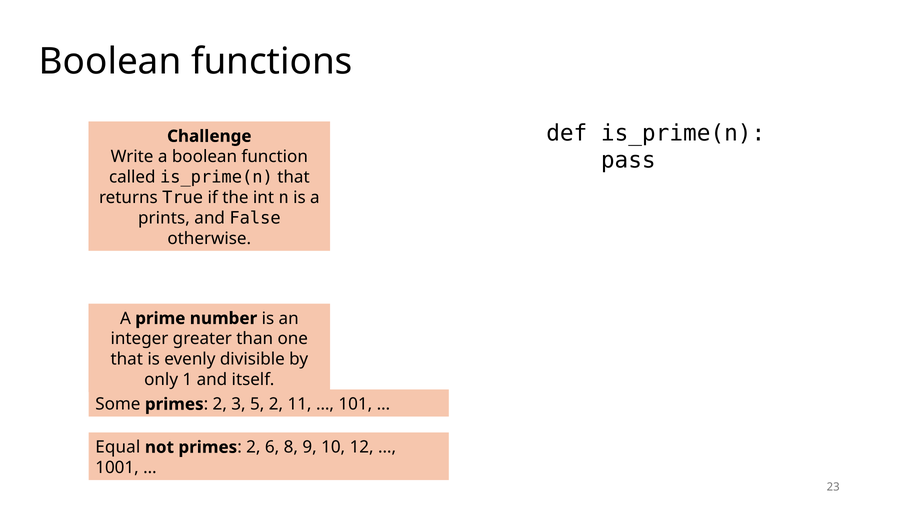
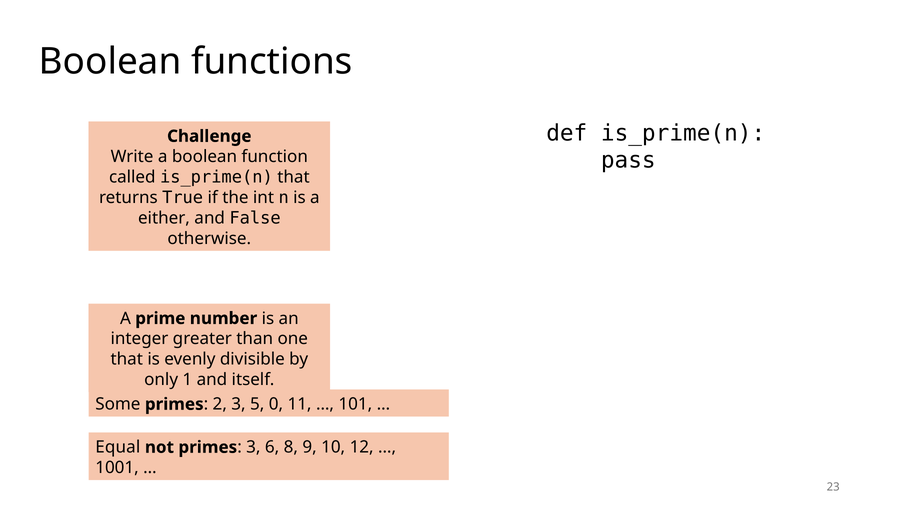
prints: prints -> either
5 2: 2 -> 0
2 at (253, 448): 2 -> 3
